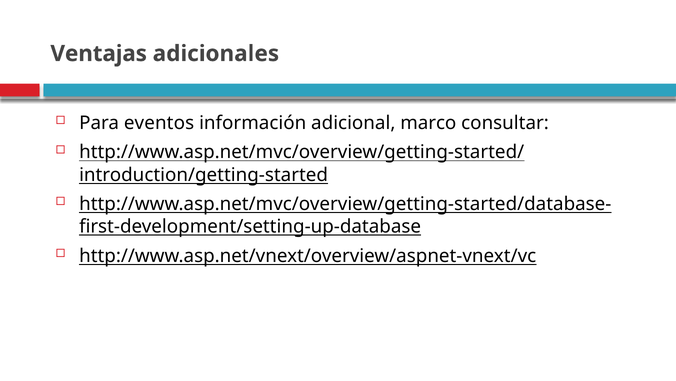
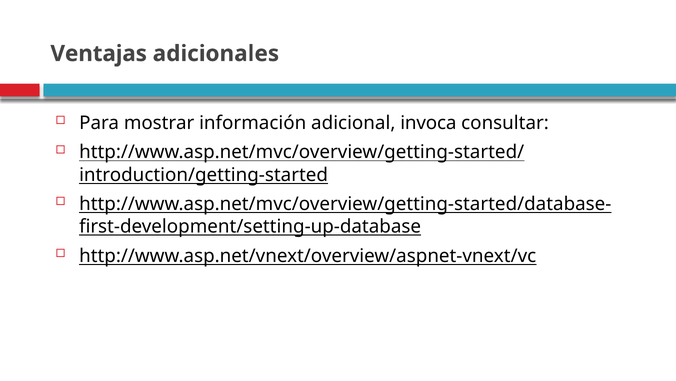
eventos: eventos -> mostrar
marco: marco -> invoca
